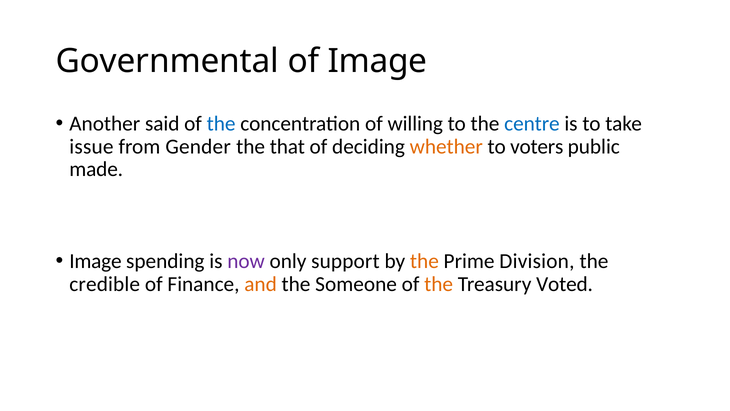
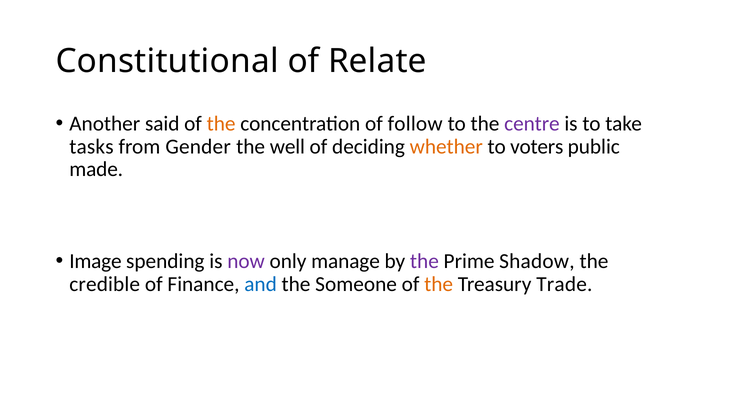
Governmental: Governmental -> Constitutional
of Image: Image -> Relate
the at (221, 123) colour: blue -> orange
willing: willing -> follow
centre colour: blue -> purple
issue: issue -> tasks
that: that -> well
support: support -> manage
the at (424, 261) colour: orange -> purple
Division: Division -> Shadow
and colour: orange -> blue
Voted: Voted -> Trade
